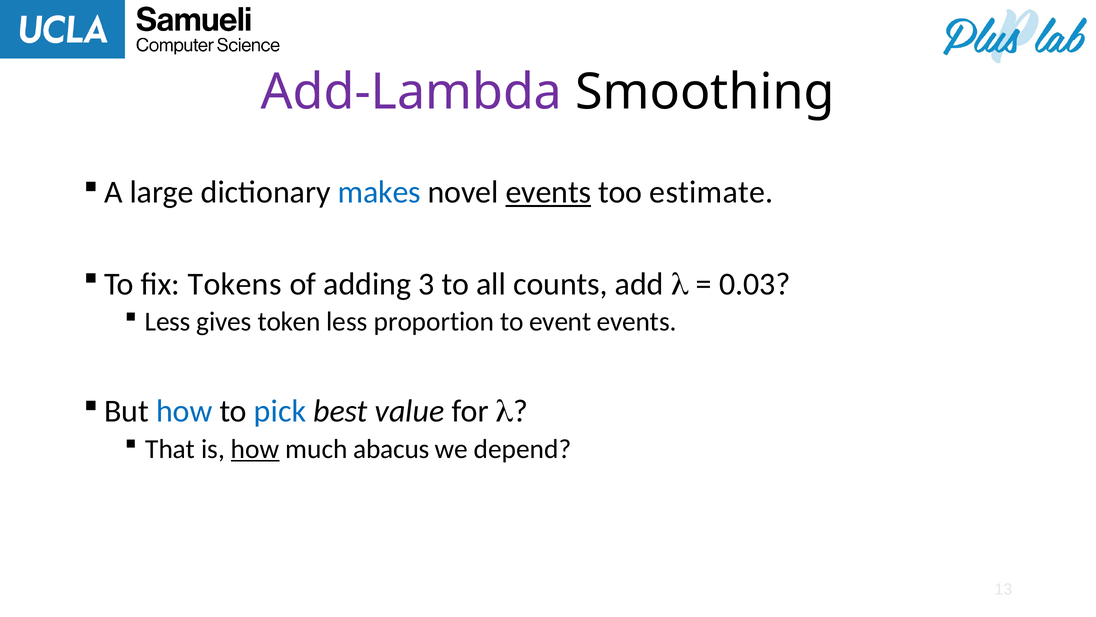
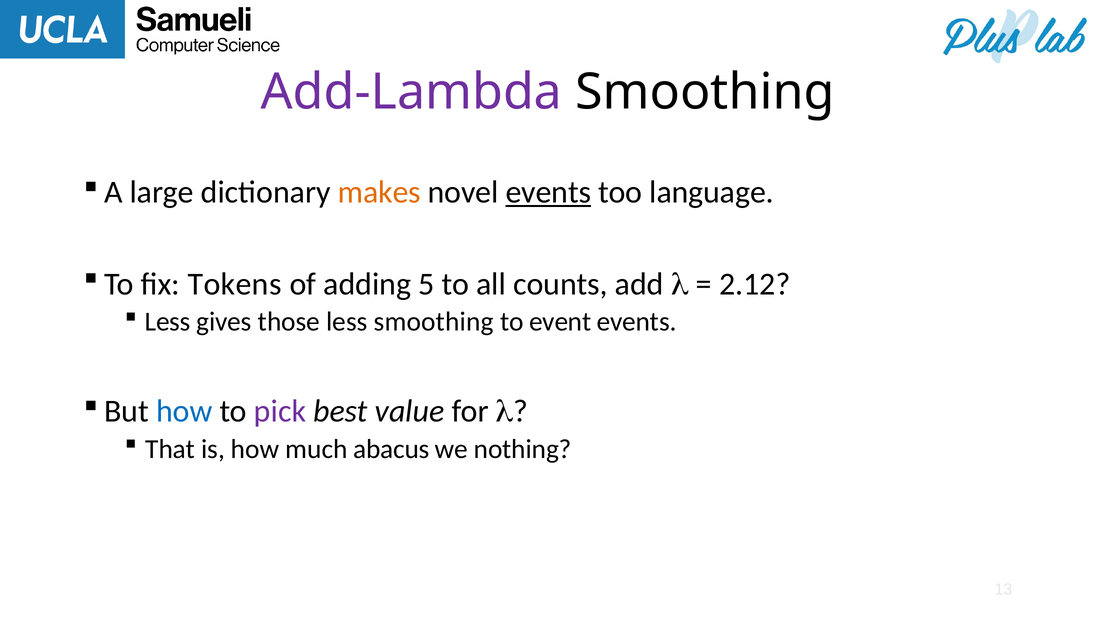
makes colour: blue -> orange
estimate: estimate -> language
3: 3 -> 5
0.03: 0.03 -> 2.12
token: token -> those
less proportion: proportion -> smoothing
pick colour: blue -> purple
how at (255, 449) underline: present -> none
depend: depend -> nothing
